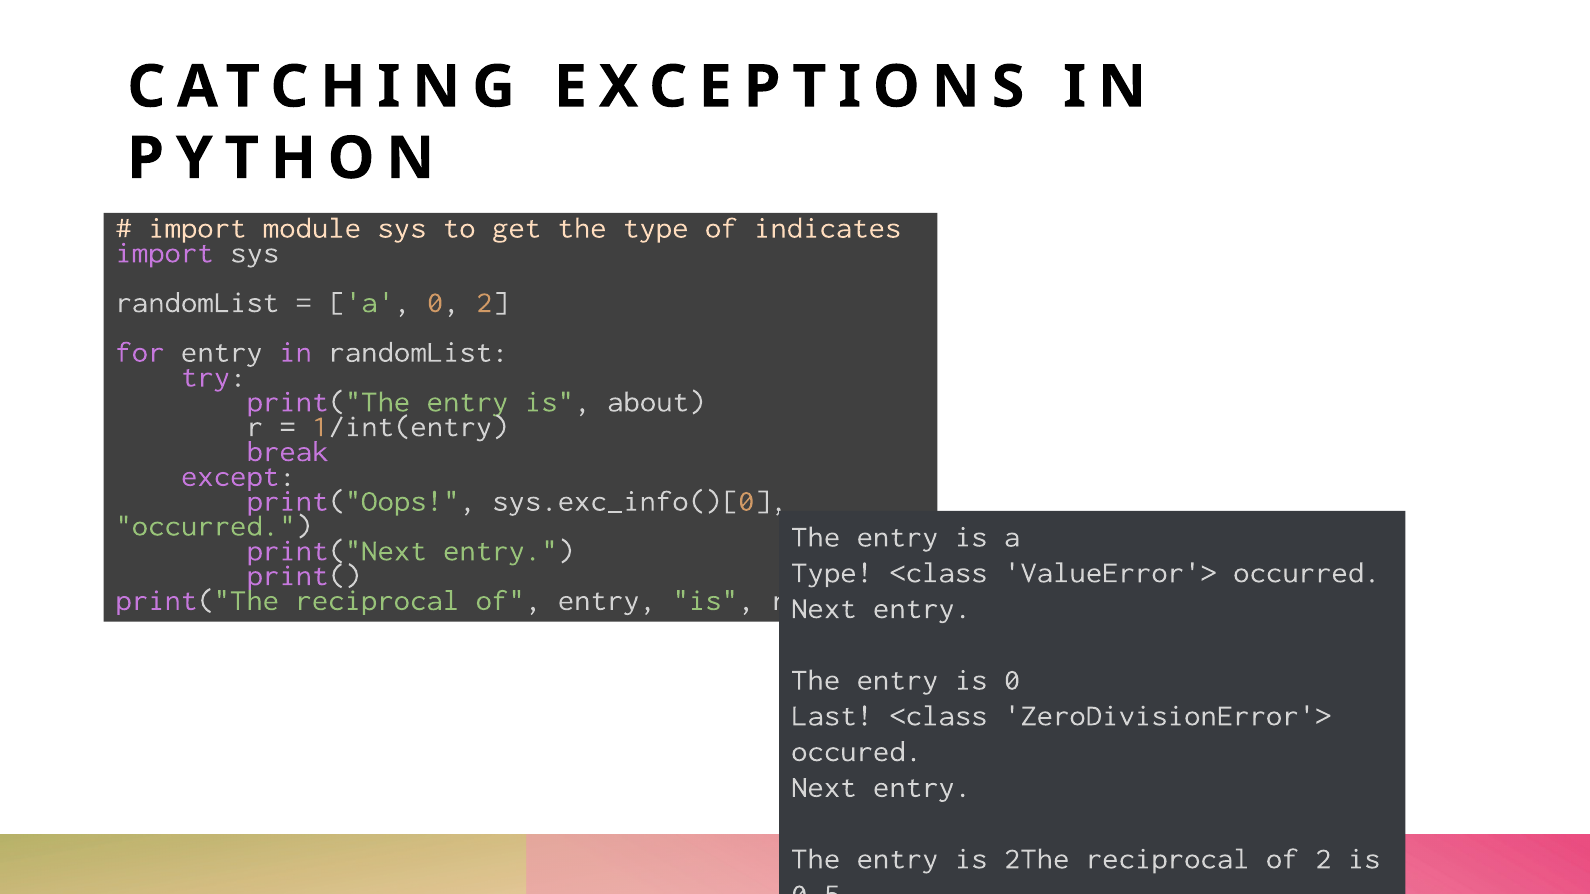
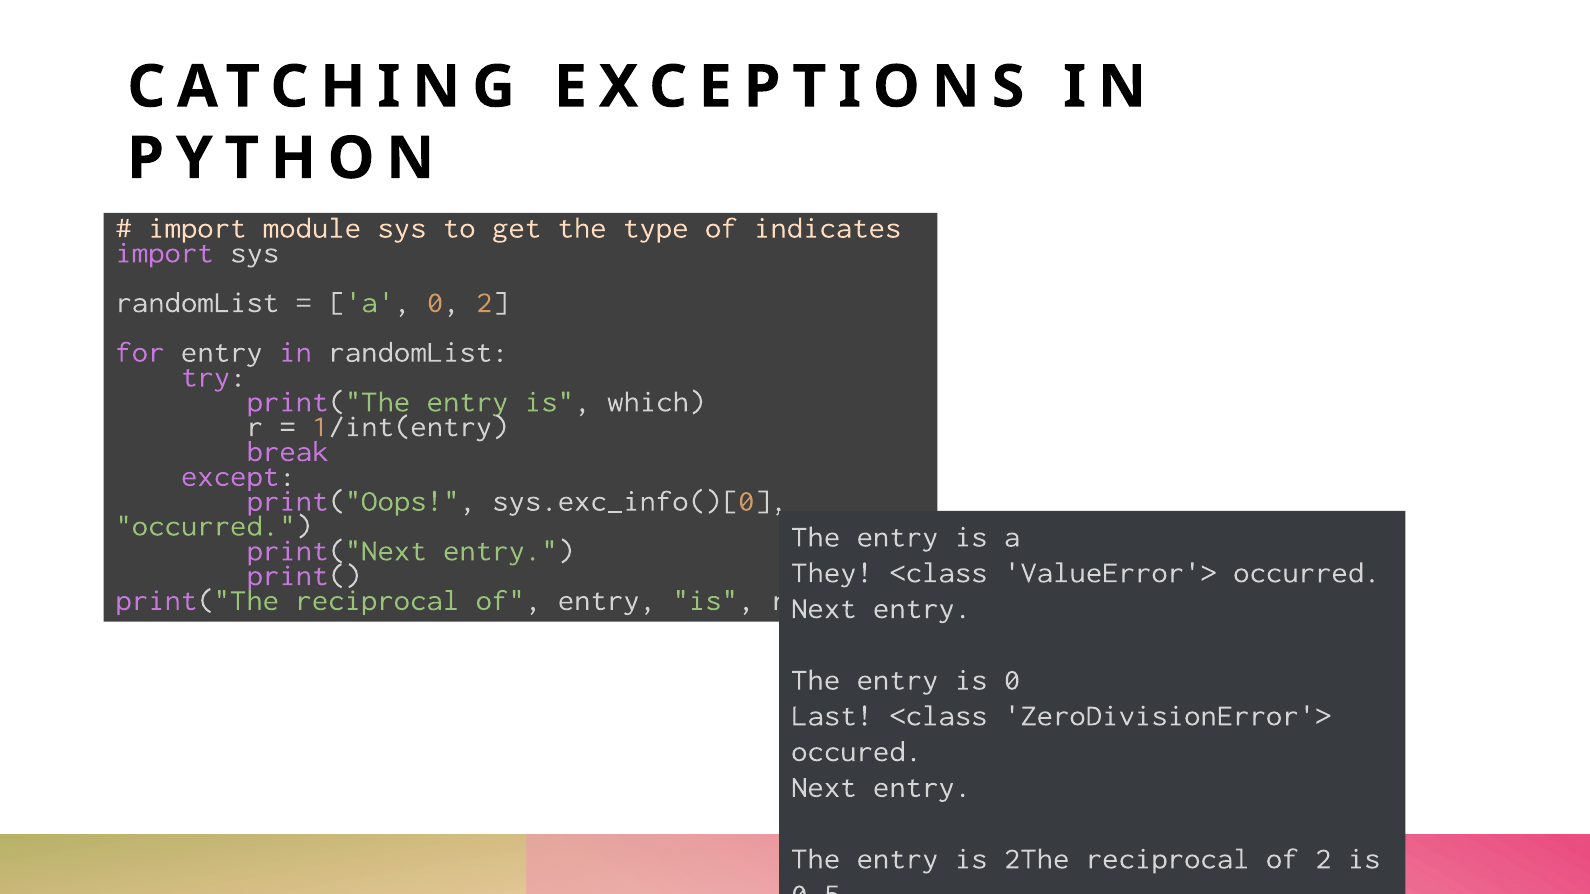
about: about -> which
Type at (832, 573): Type -> They
